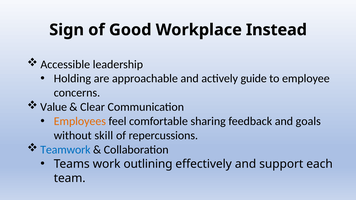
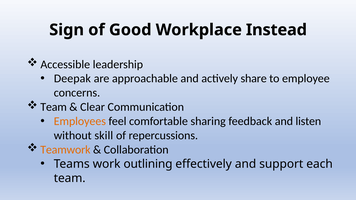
Holding: Holding -> Deepak
guide: guide -> share
Value at (54, 107): Value -> Team
goals: goals -> listen
Teamwork colour: blue -> orange
